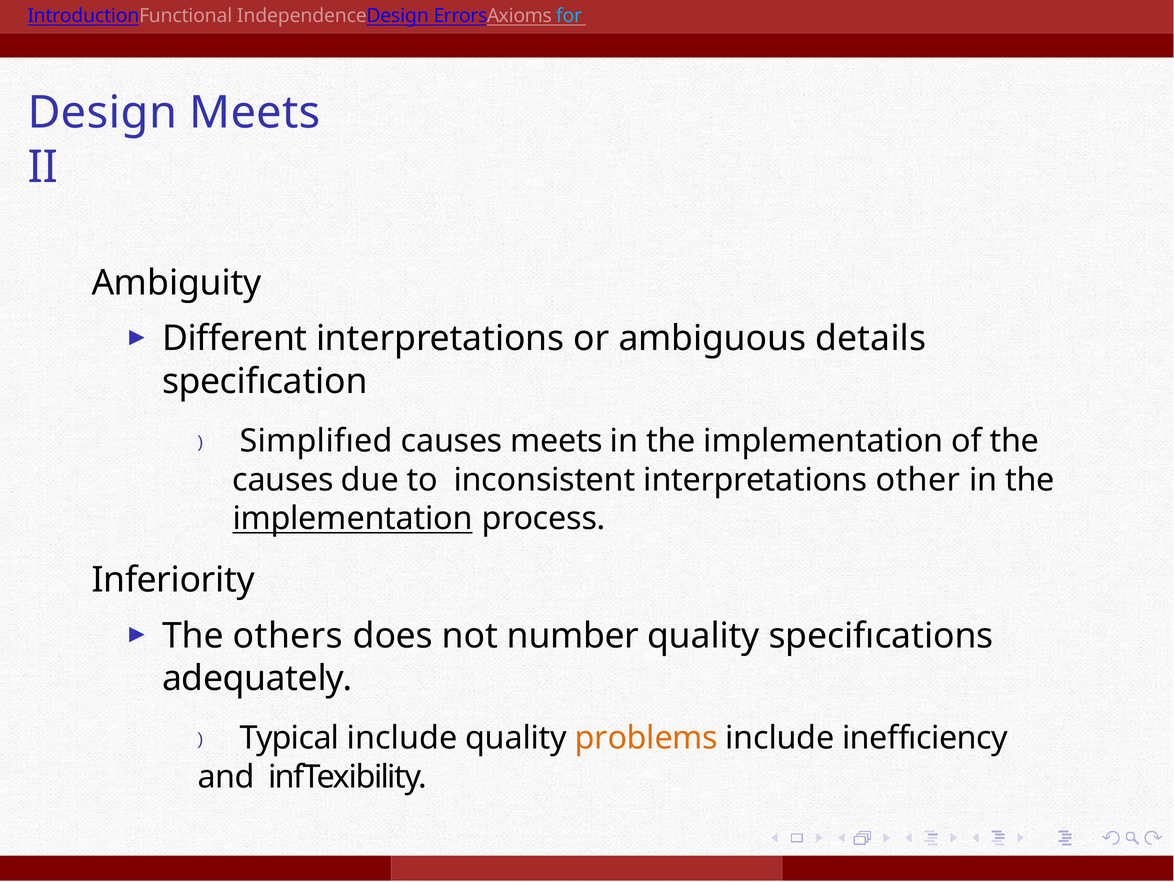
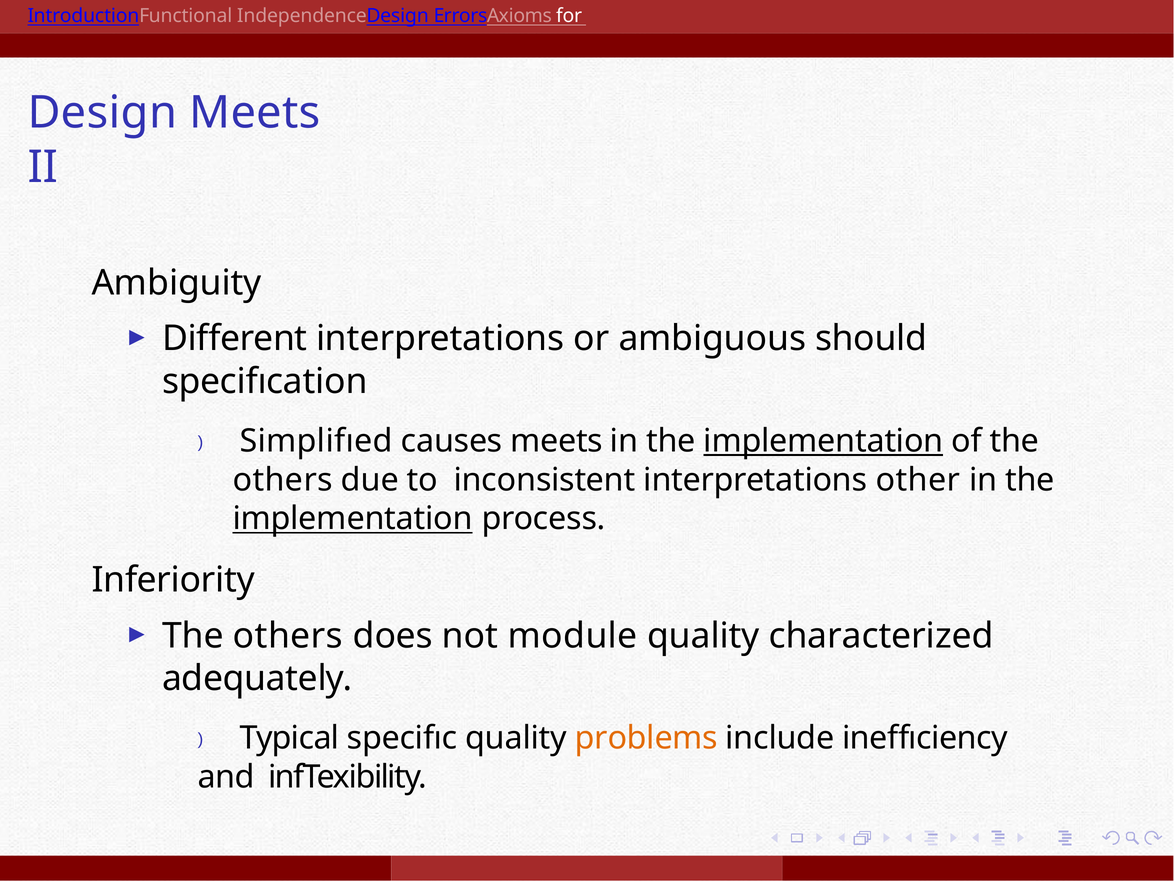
for colour: light blue -> white
details: details -> should
implementation at (823, 441) underline: none -> present
causes at (283, 480): causes -> others
number: number -> module
specifıcations: specifıcations -> characterized
Typical include: include -> specifıc
